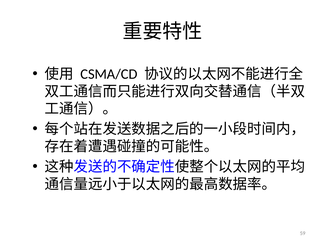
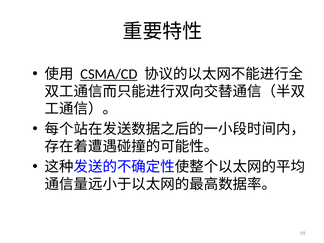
CSMA/CD underline: none -> present
